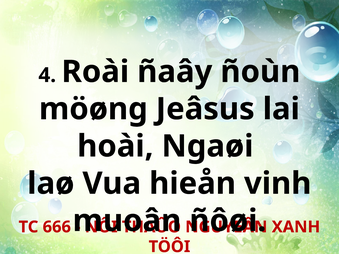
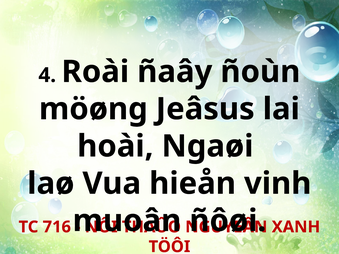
666: 666 -> 716
